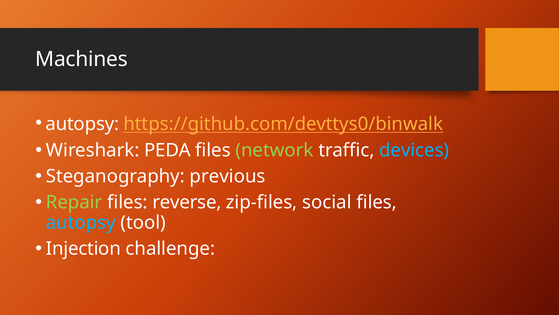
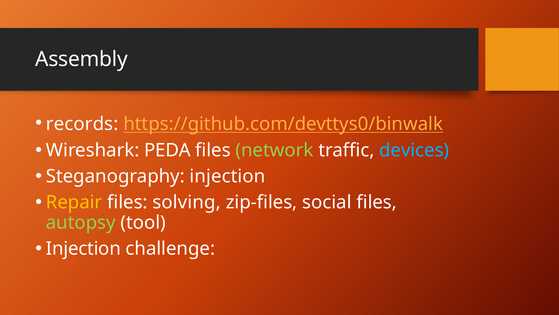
Machines: Machines -> Assembly
autopsy at (82, 124): autopsy -> records
Steganography previous: previous -> injection
Repair colour: light green -> yellow
reverse: reverse -> solving
autopsy at (81, 222) colour: light blue -> light green
